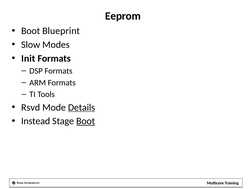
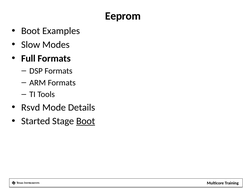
Blueprint: Blueprint -> Examples
Init: Init -> Full
Details underline: present -> none
Instead: Instead -> Started
